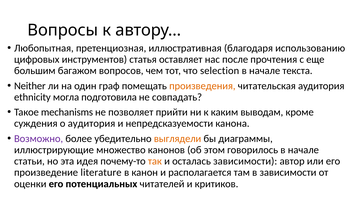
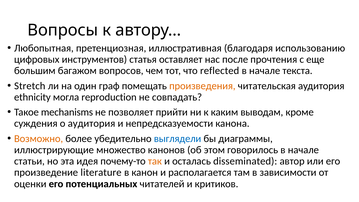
selection: selection -> reflected
Neither: Neither -> Stretch
подготовила: подготовила -> reproduction
Возможно colour: purple -> orange
выглядели colour: orange -> blue
осталась зависимости: зависимости -> disseminated
